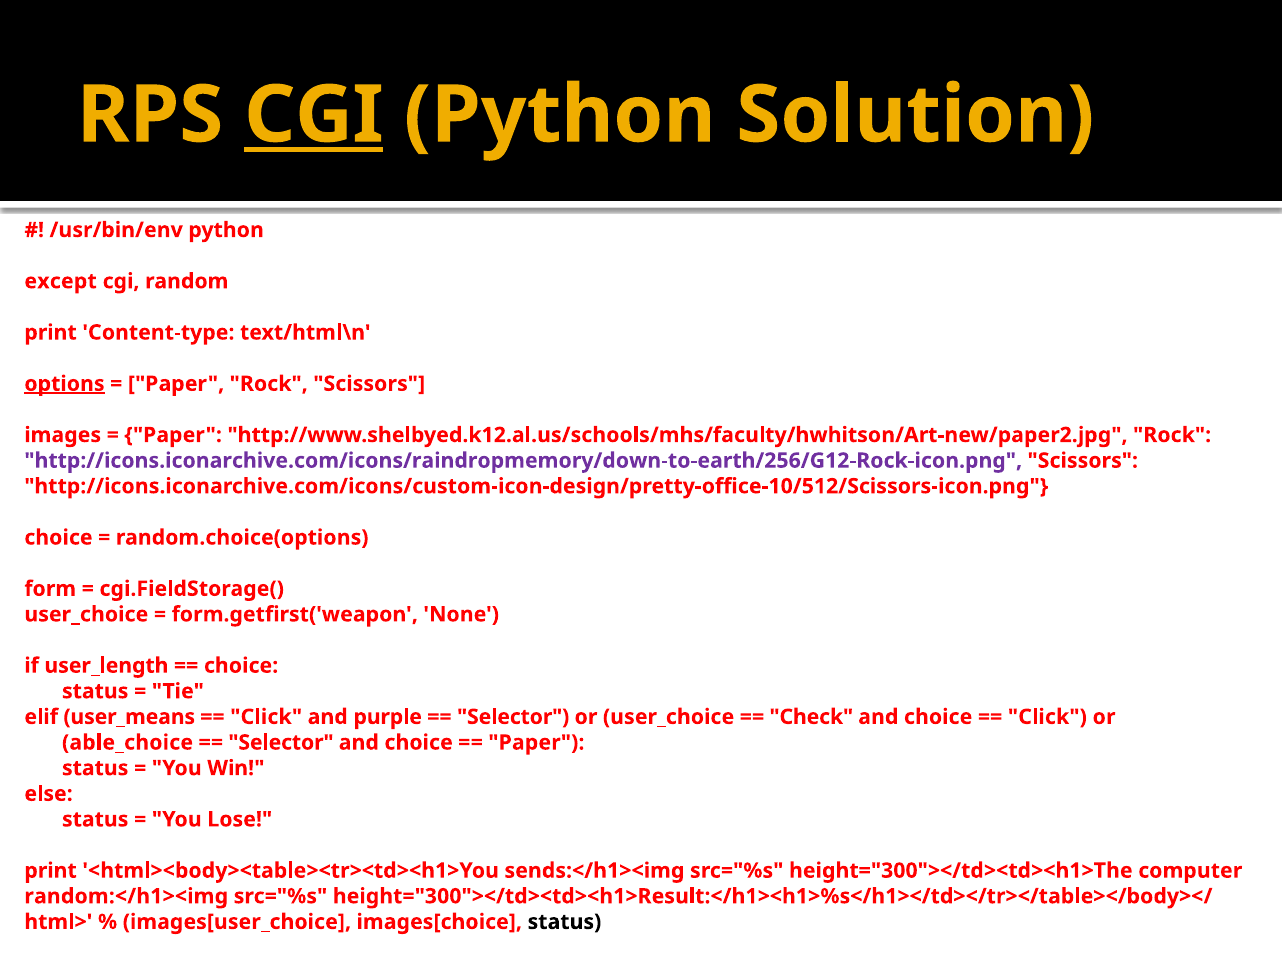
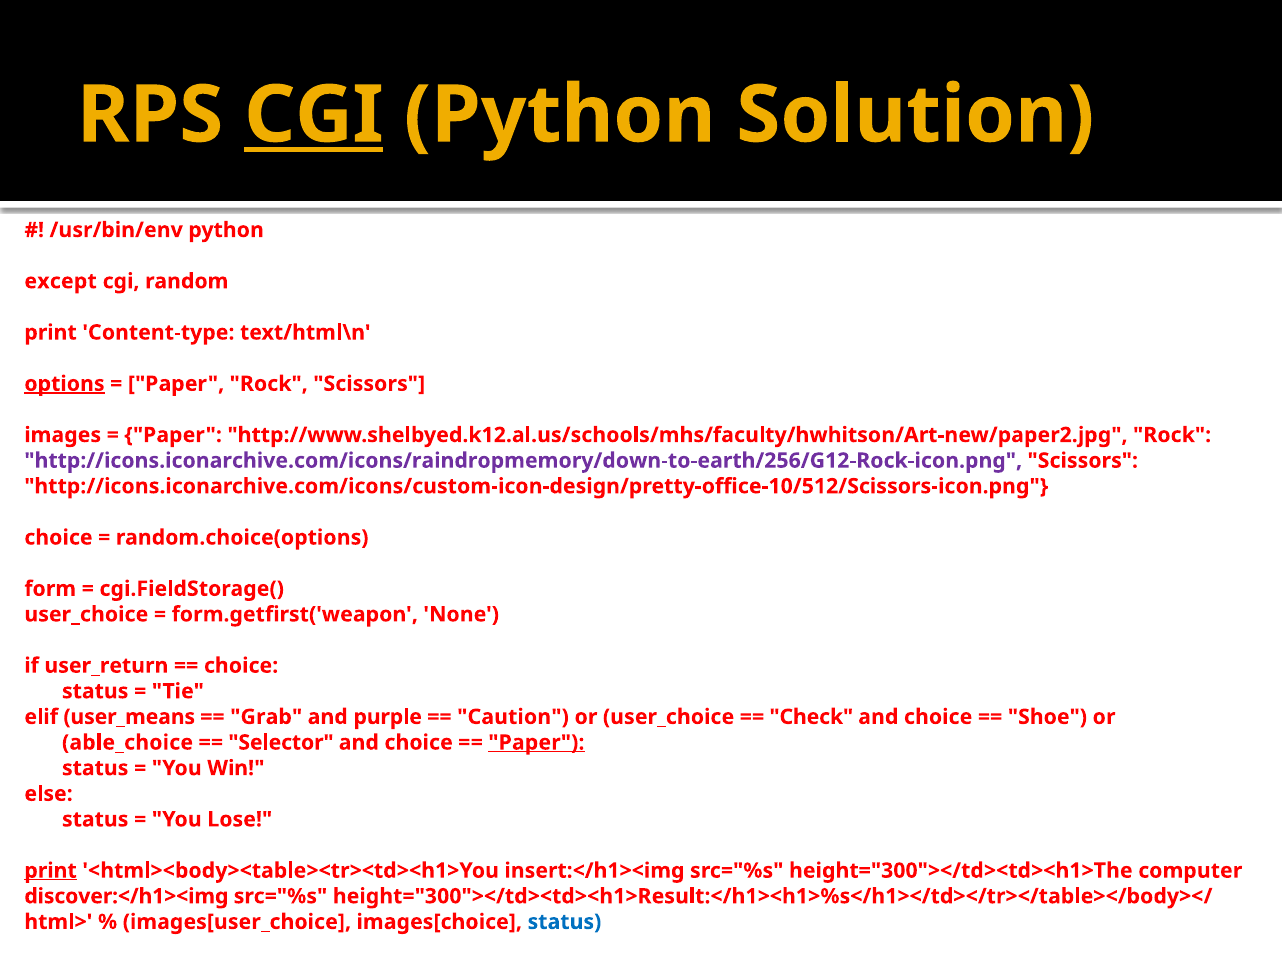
user_length: user_length -> user_return
Click at (266, 717): Click -> Grab
Selector at (513, 717): Selector -> Caution
Click at (1047, 717): Click -> Shoe
Paper at (536, 743) underline: none -> present
print at (51, 871) underline: none -> present
sends:</h1><img: sends:</h1><img -> insert:</h1><img
random:</h1><img: random:</h1><img -> discover:</h1><img
status at (564, 922) colour: black -> blue
